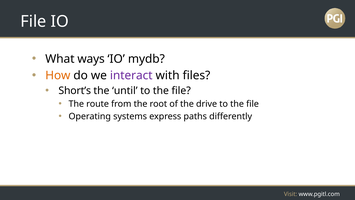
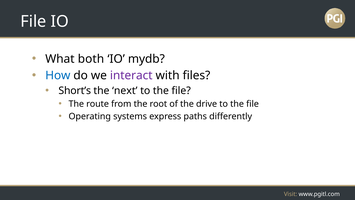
ways: ways -> both
How colour: orange -> blue
until: until -> next
